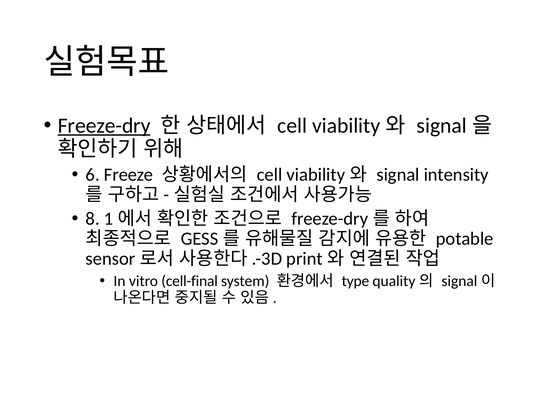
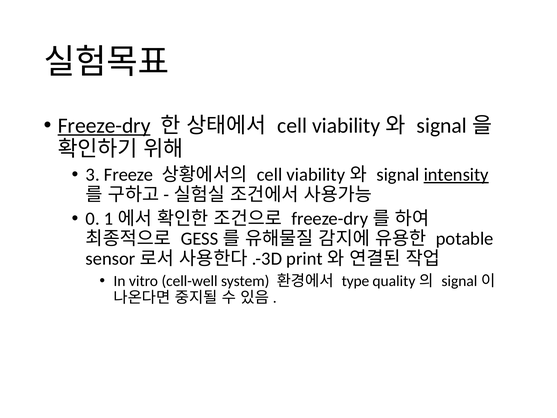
6: 6 -> 3
intensity underline: none -> present
8: 8 -> 0
cell-final: cell-final -> cell-well
